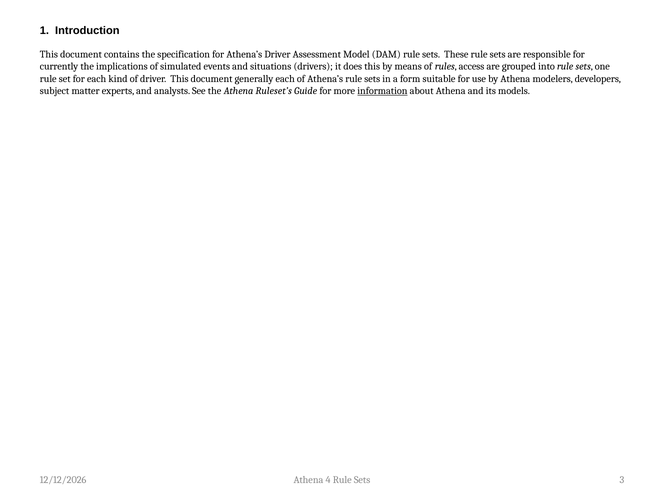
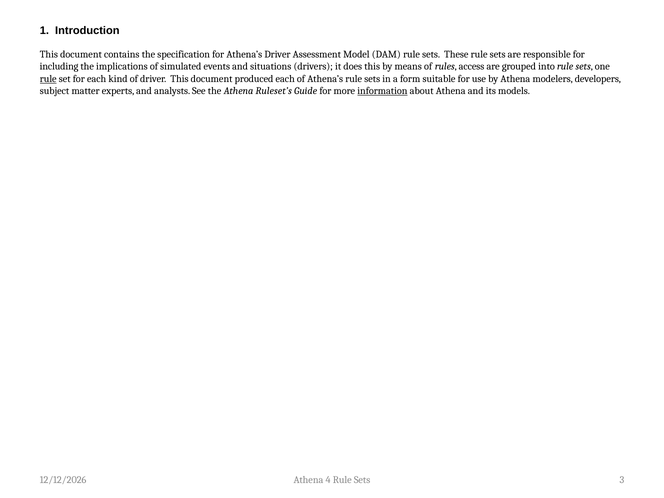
currently: currently -> including
rule at (48, 79) underline: none -> present
generally: generally -> produced
